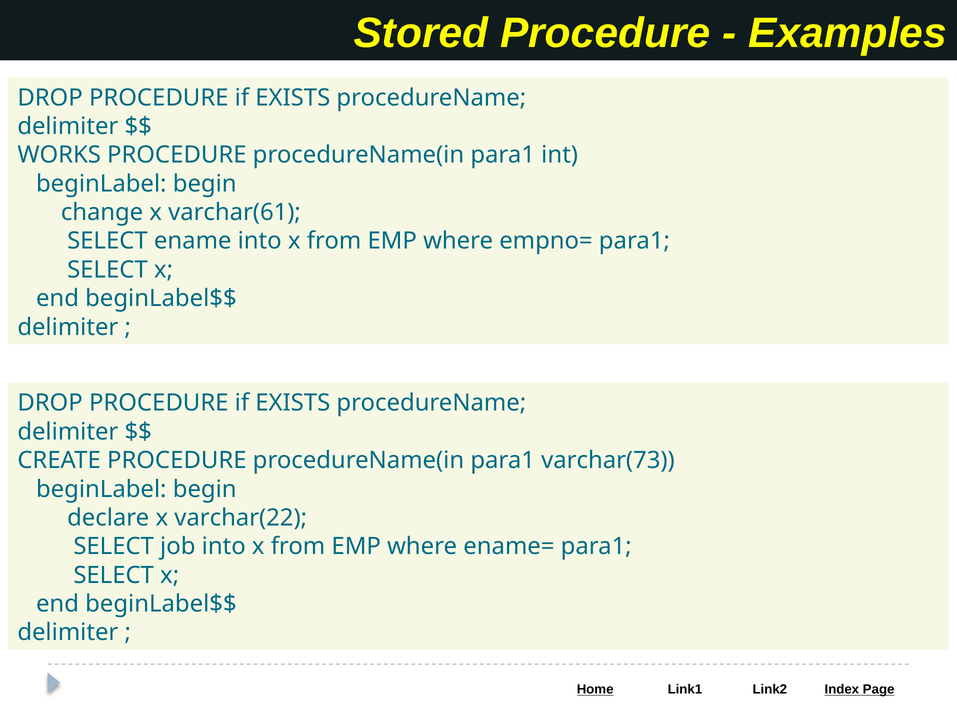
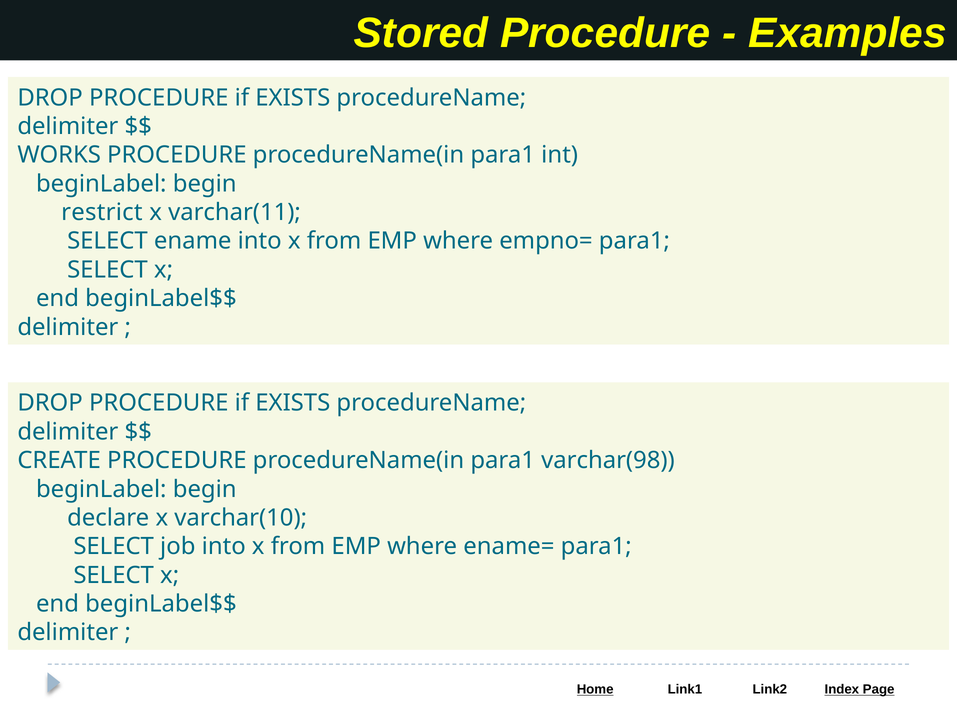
change: change -> restrict
varchar(61: varchar(61 -> varchar(11
varchar(73: varchar(73 -> varchar(98
varchar(22: varchar(22 -> varchar(10
